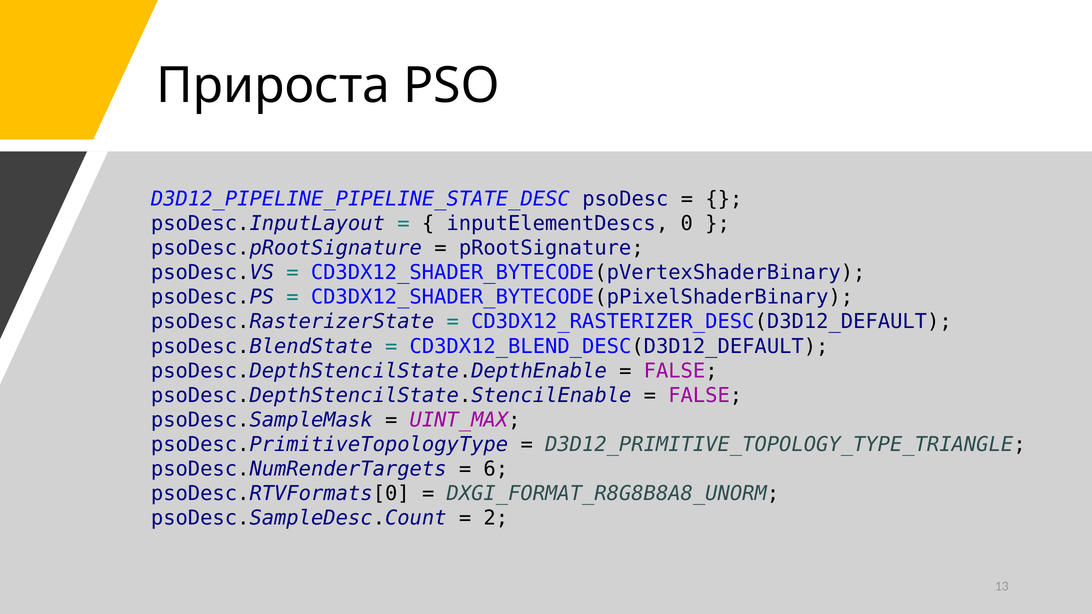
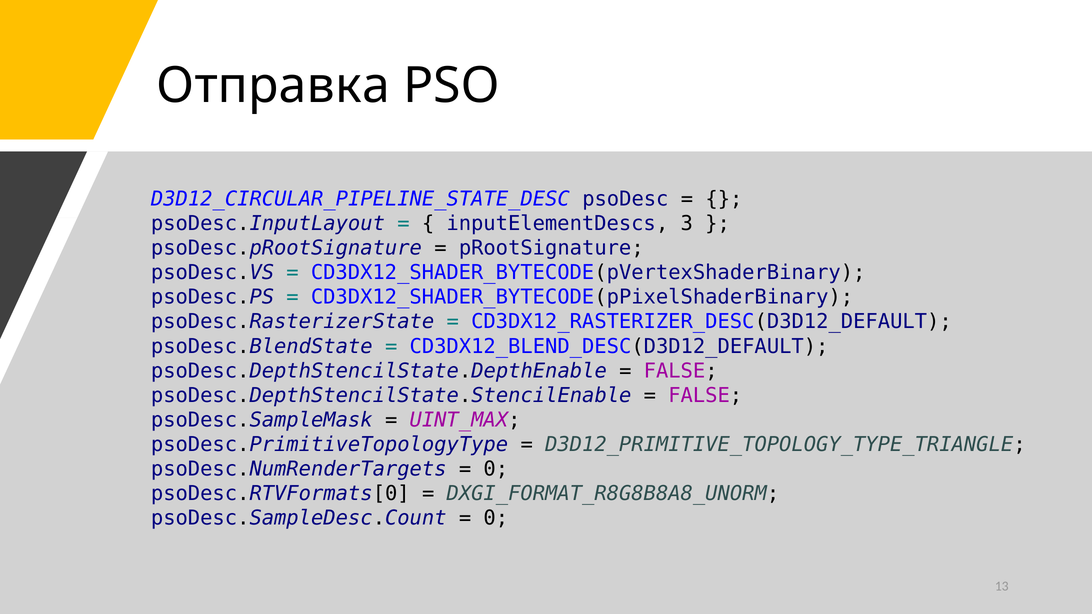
Прироста: Прироста -> Отправка
D3D12_PIPELINE_PIPELINE_STATE_DESC: D3D12_PIPELINE_PIPELINE_STATE_DESC -> D3D12_CIRCULAR_PIPELINE_STATE_DESC
0: 0 -> 3
6 at (496, 469): 6 -> 0
2 at (496, 518): 2 -> 0
